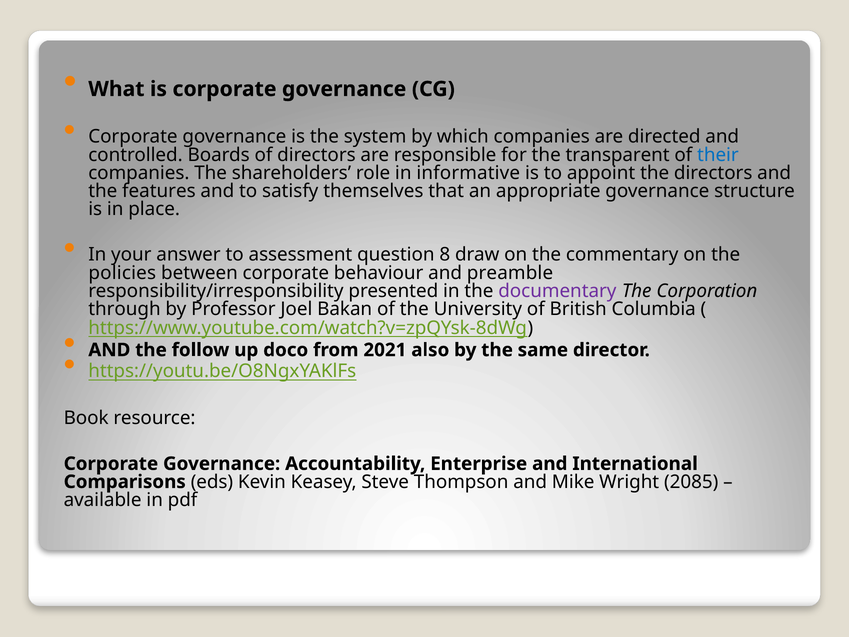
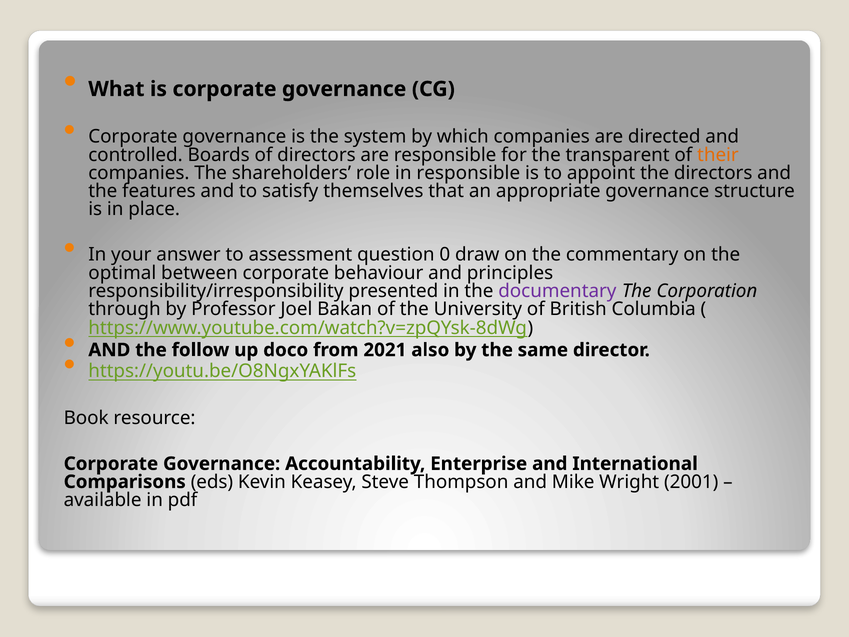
their colour: blue -> orange
in informative: informative -> responsible
8: 8 -> 0
policies: policies -> optimal
preamble: preamble -> principles
2085: 2085 -> 2001
